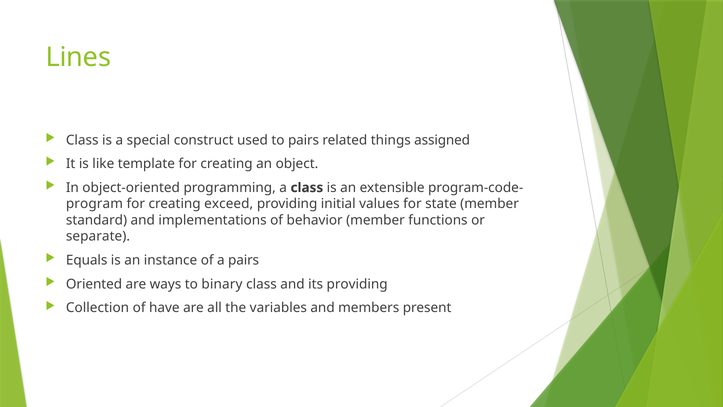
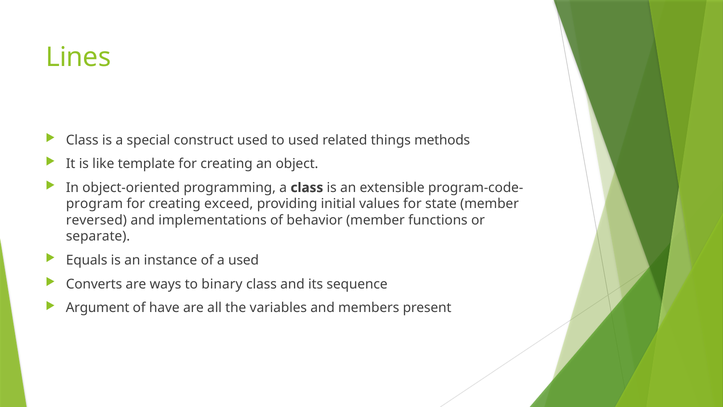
to pairs: pairs -> used
assigned: assigned -> methods
standard: standard -> reversed
a pairs: pairs -> used
Oriented: Oriented -> Converts
its providing: providing -> sequence
Collection: Collection -> Argument
